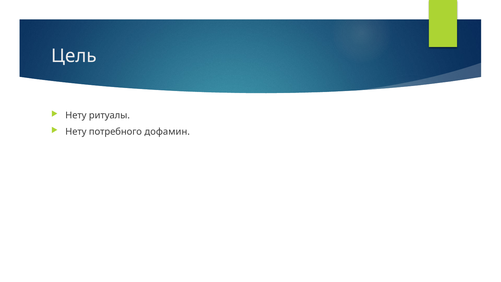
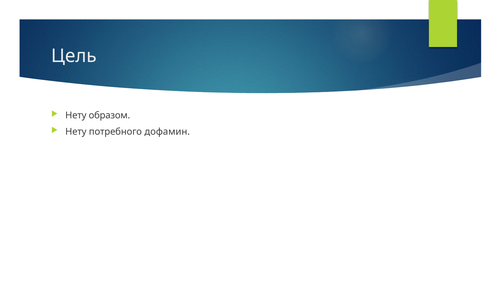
ритуалы: ритуалы -> образом
